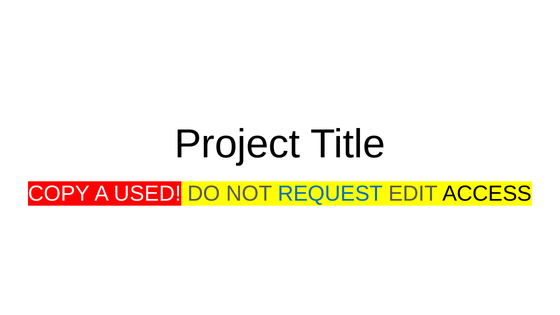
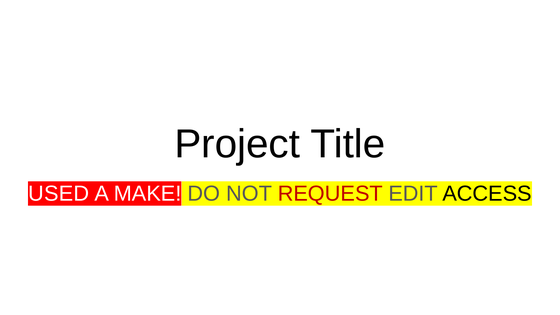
COPY: COPY -> USED
USED: USED -> MAKE
REQUEST colour: blue -> red
